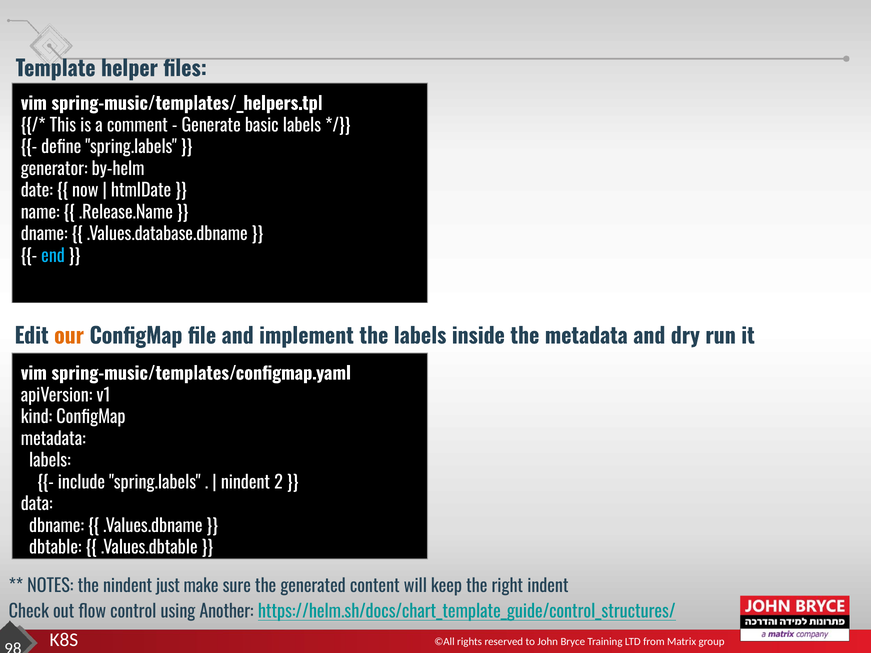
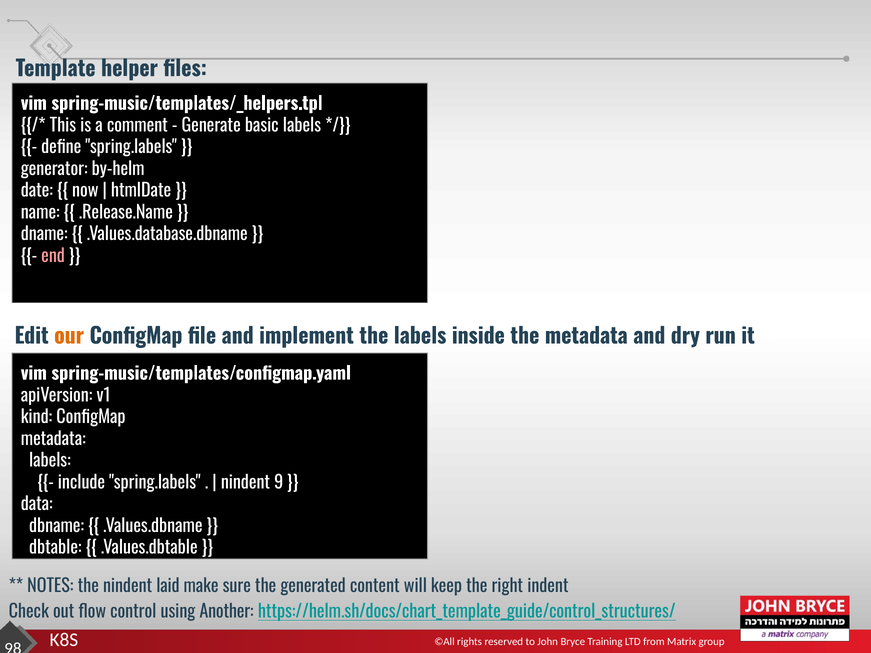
end colour: light blue -> pink
2: 2 -> 9
just: just -> laid
